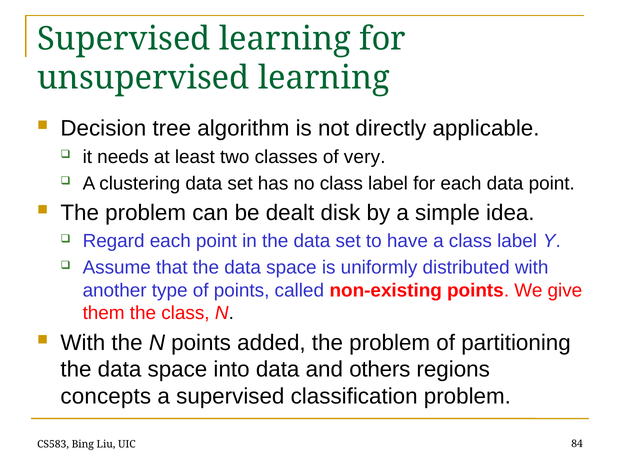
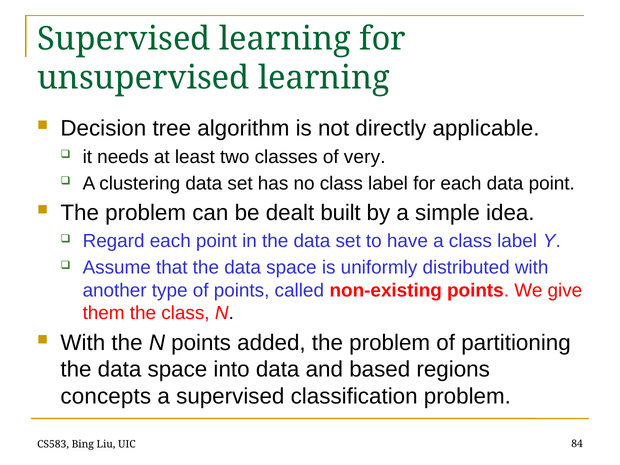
disk: disk -> built
others: others -> based
